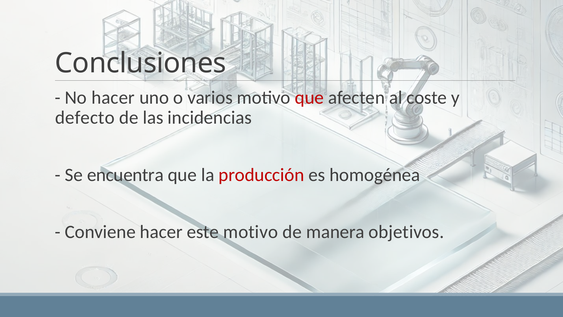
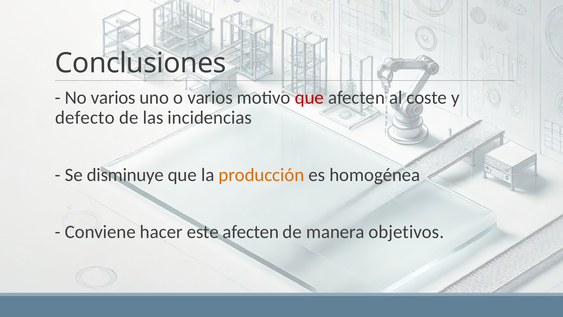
No hacer: hacer -> varios
encuentra: encuentra -> disminuye
producción colour: red -> orange
este motivo: motivo -> afecten
